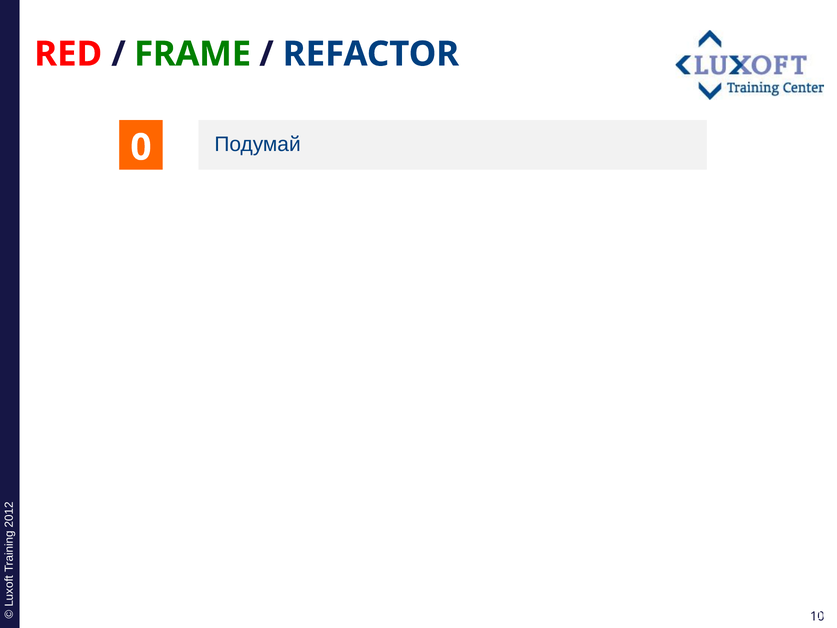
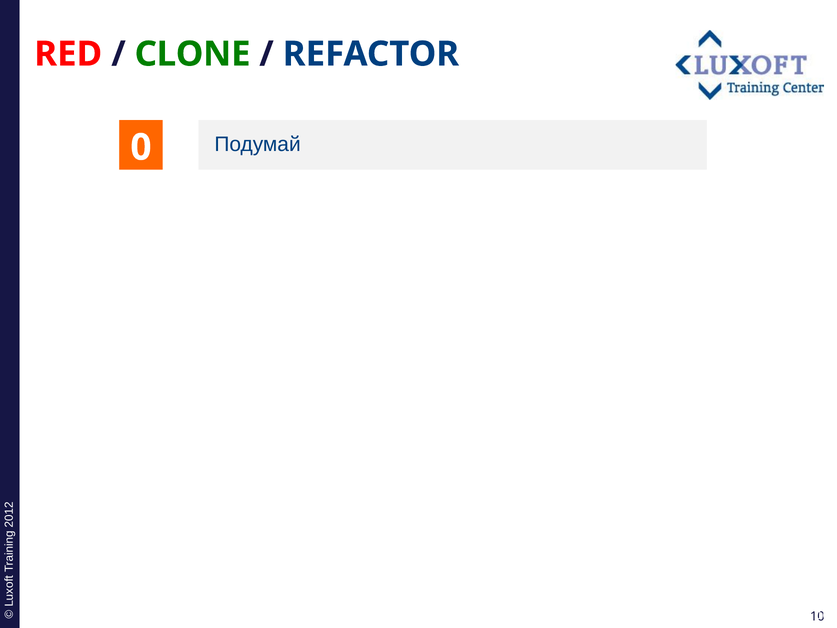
FRAME: FRAME -> CLONE
